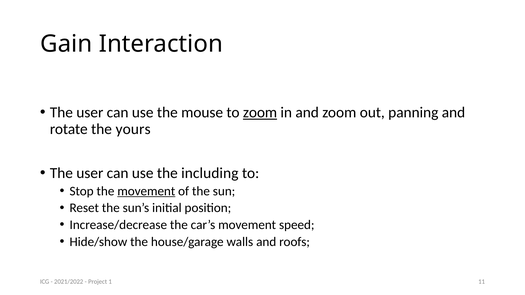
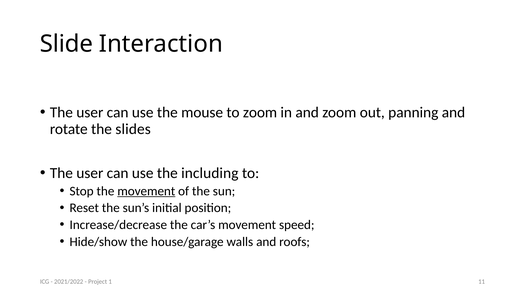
Gain: Gain -> Slide
zoom at (260, 113) underline: present -> none
yours: yours -> slides
